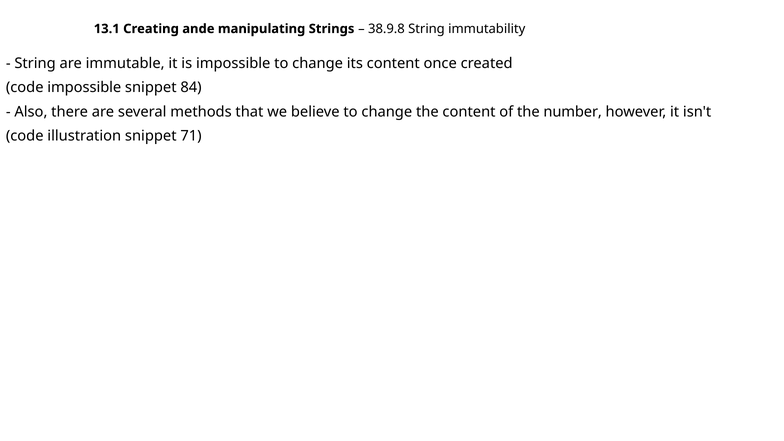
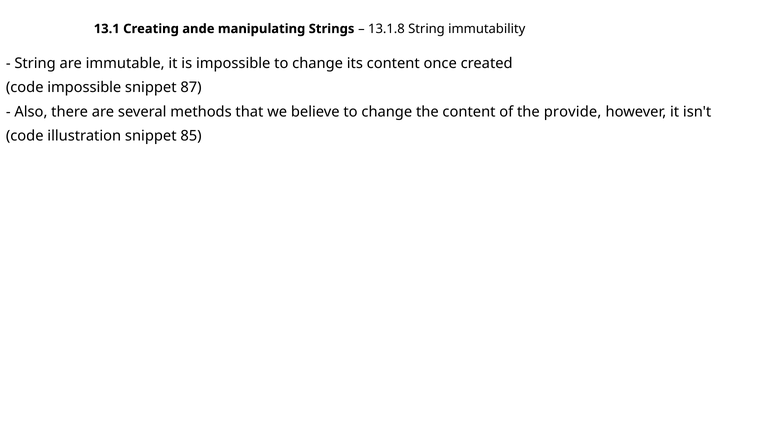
38.9.8: 38.9.8 -> 13.1.8
84: 84 -> 87
number: number -> provide
71: 71 -> 85
